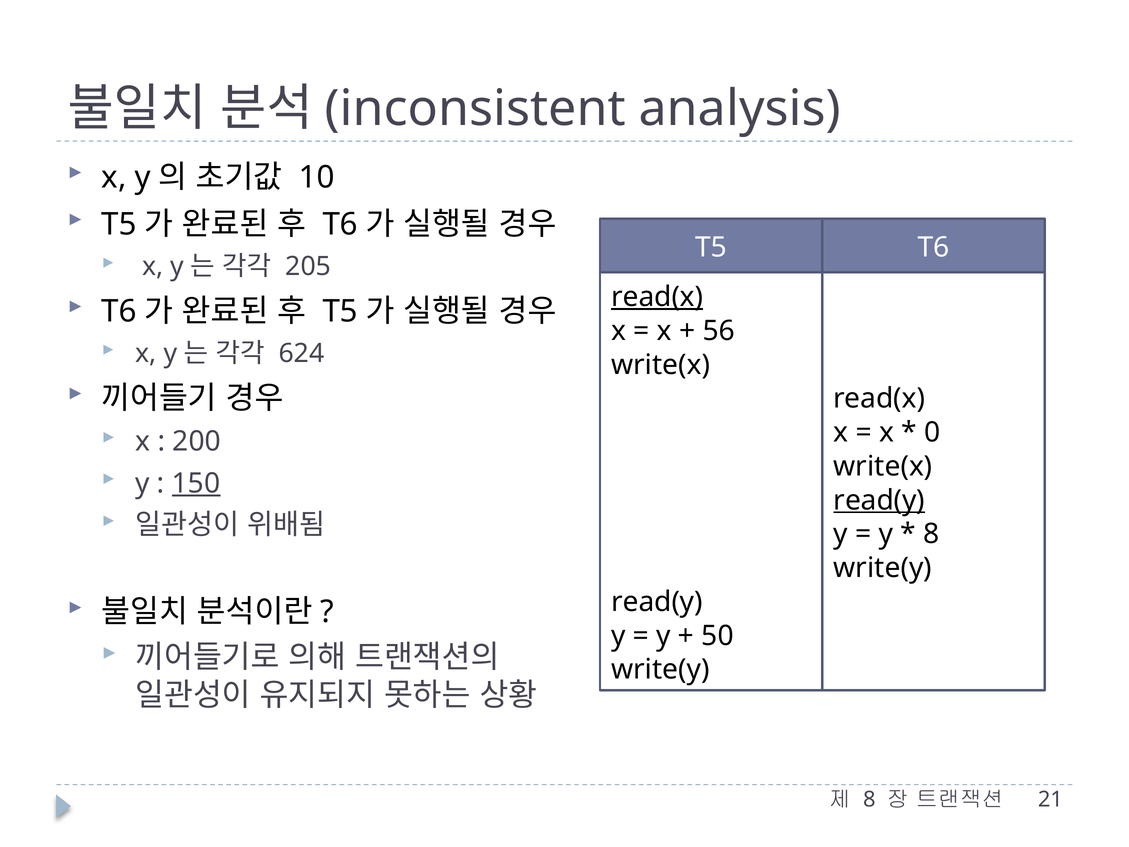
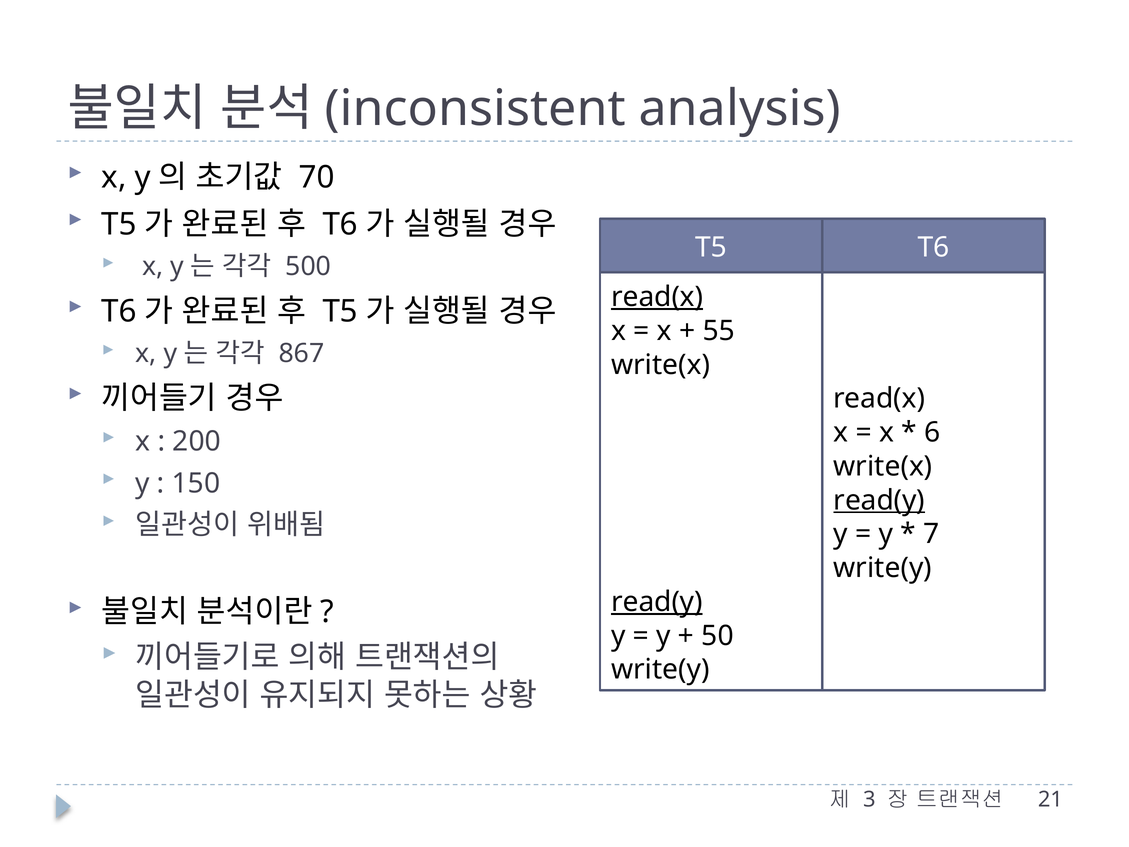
10: 10 -> 70
205: 205 -> 500
56: 56 -> 55
624: 624 -> 867
0: 0 -> 6
150 underline: present -> none
8 at (931, 534): 8 -> 7
read(y at (657, 602) underline: none -> present
8 at (869, 799): 8 -> 3
